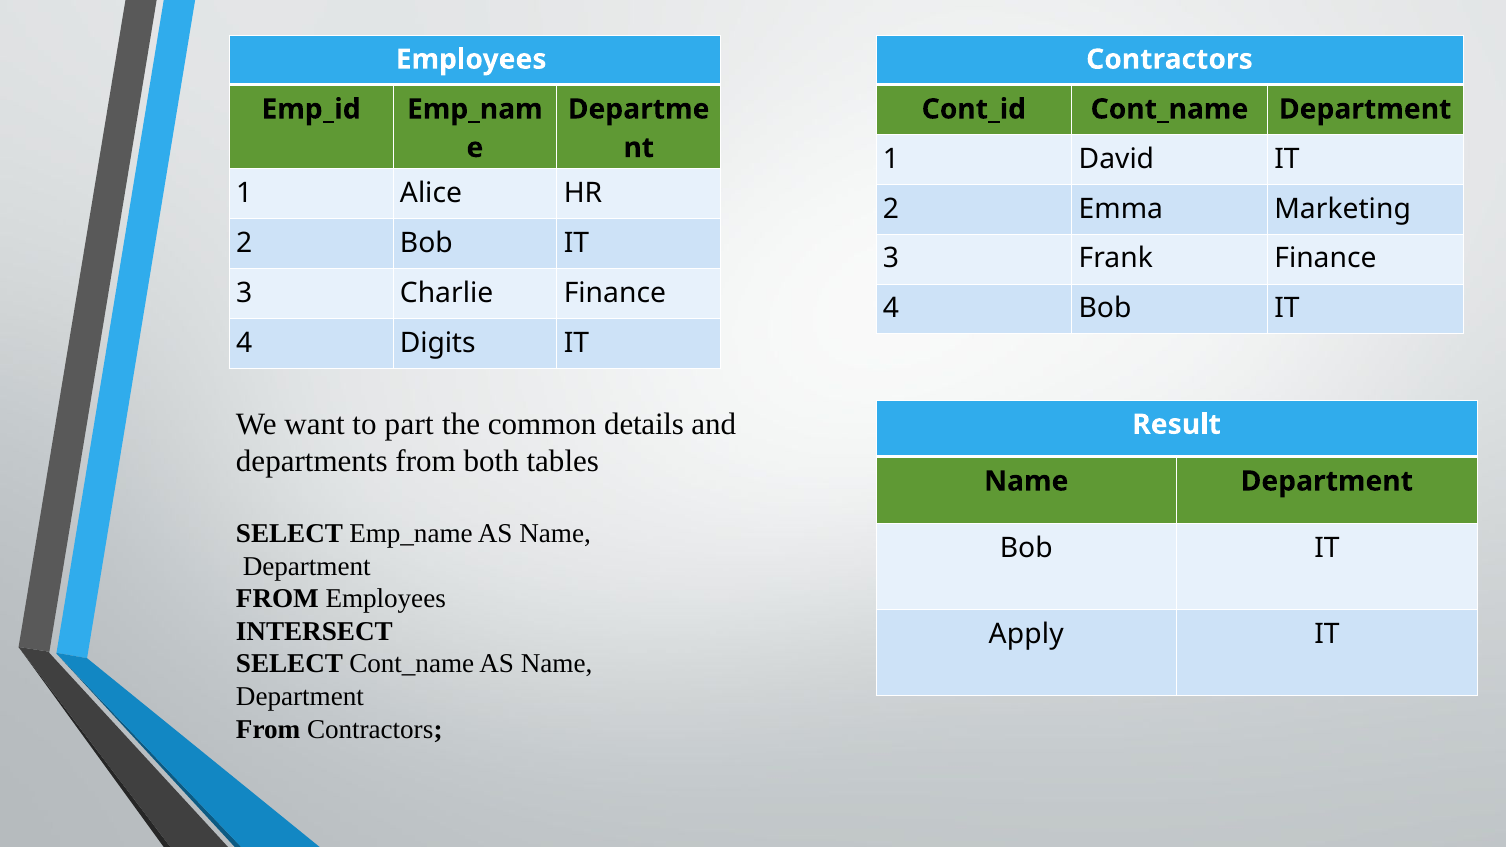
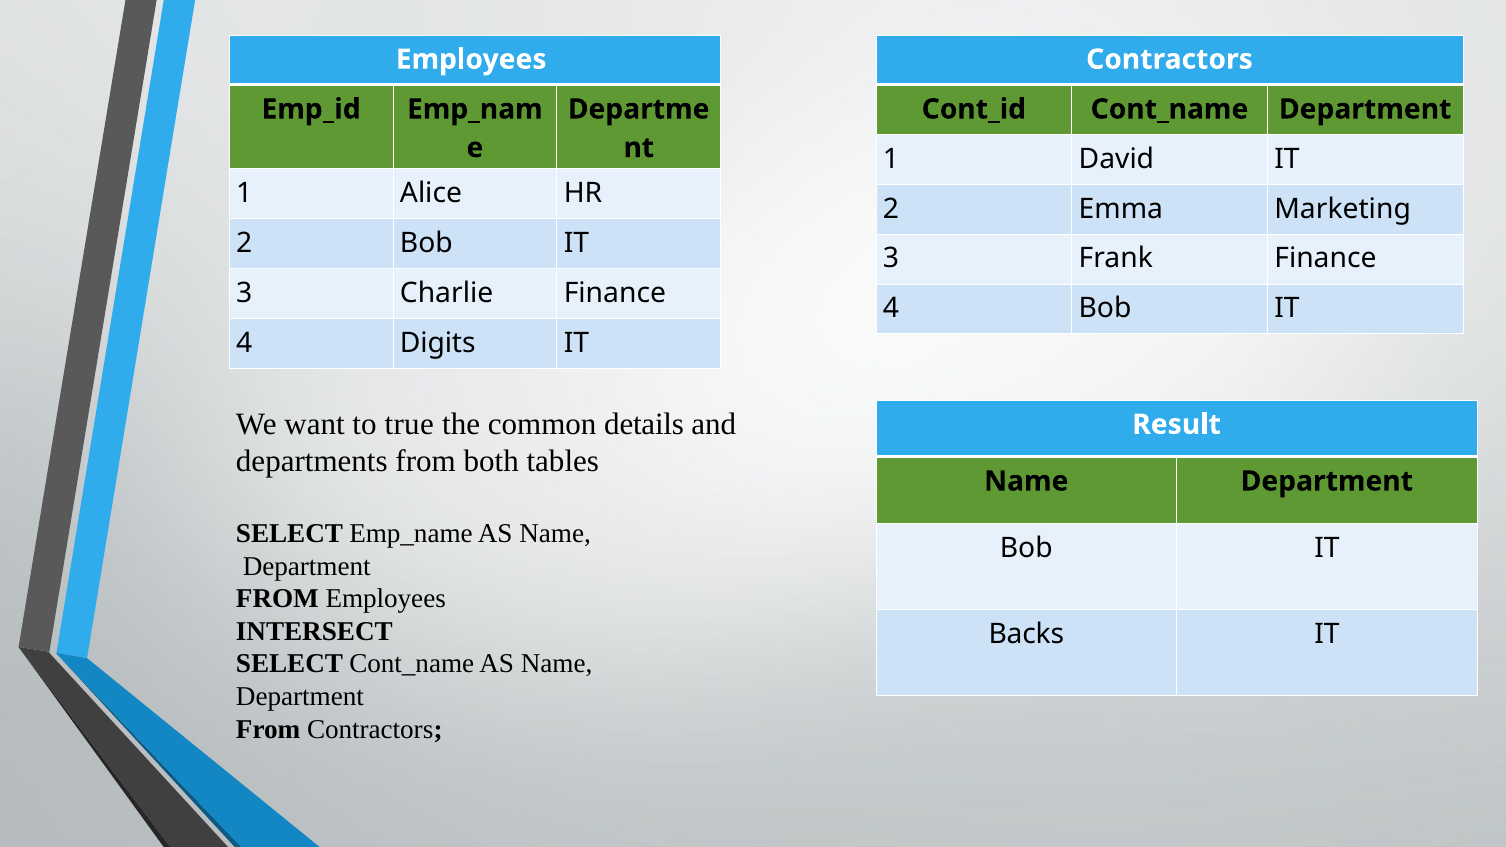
part: part -> true
Apply: Apply -> Backs
